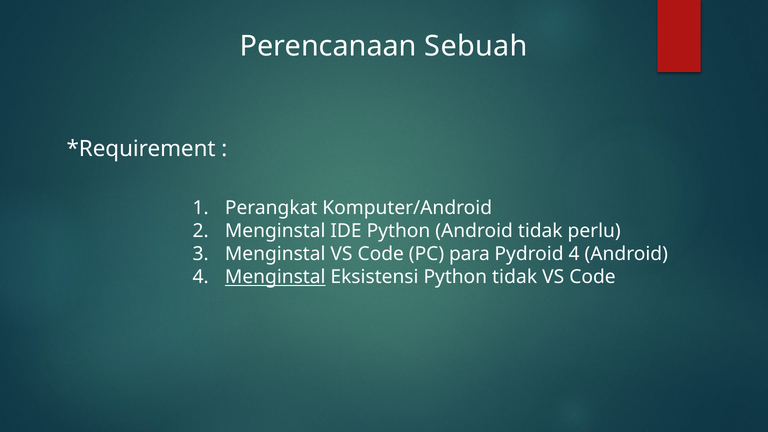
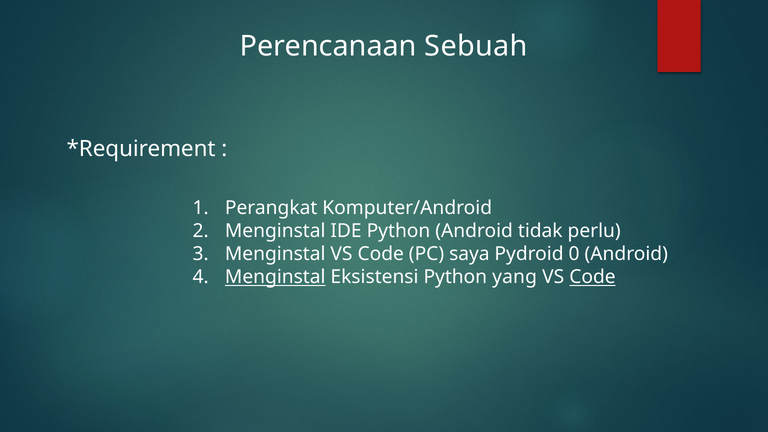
para: para -> saya
Pydroid 4: 4 -> 0
Python tidak: tidak -> yang
Code at (592, 277) underline: none -> present
